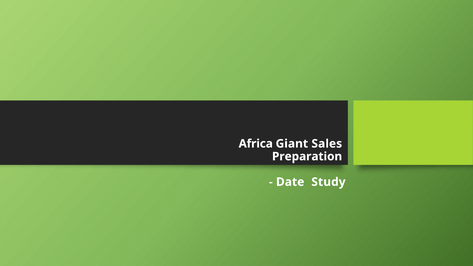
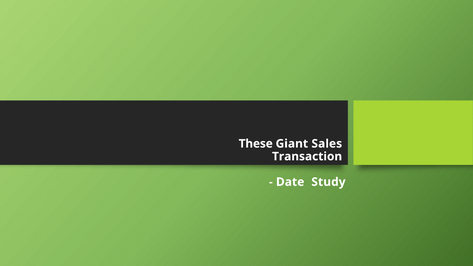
Africa: Africa -> These
Preparation: Preparation -> Transaction
